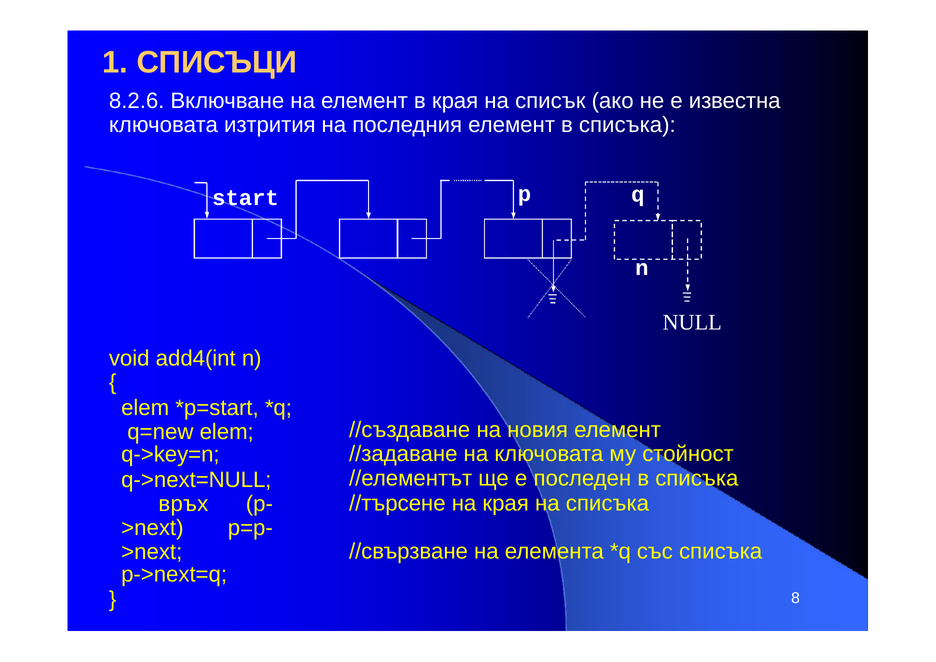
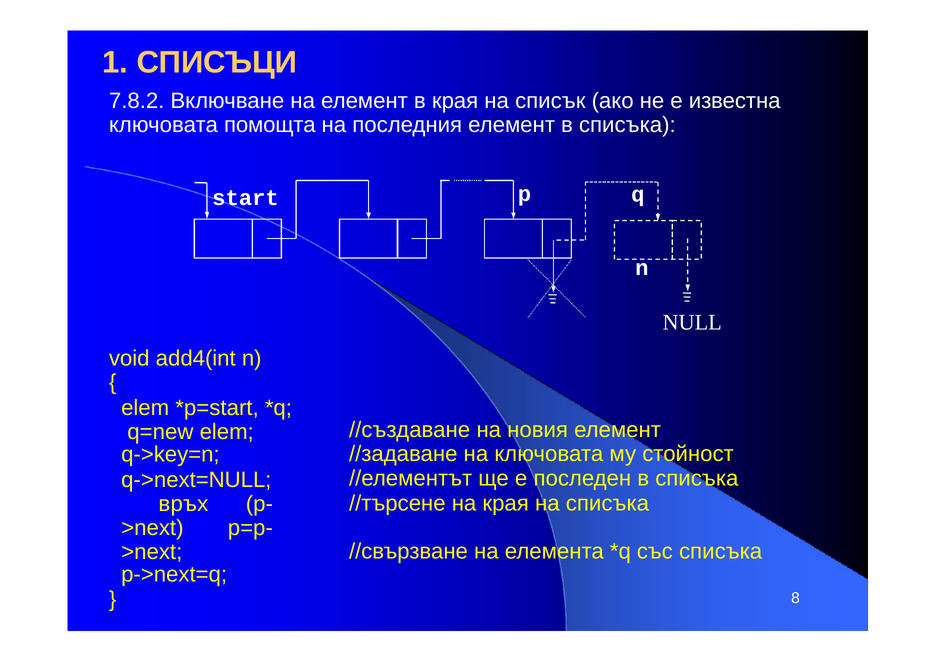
8.2.6: 8.2.6 -> 7.8.2
изтрития: изтрития -> помощта
